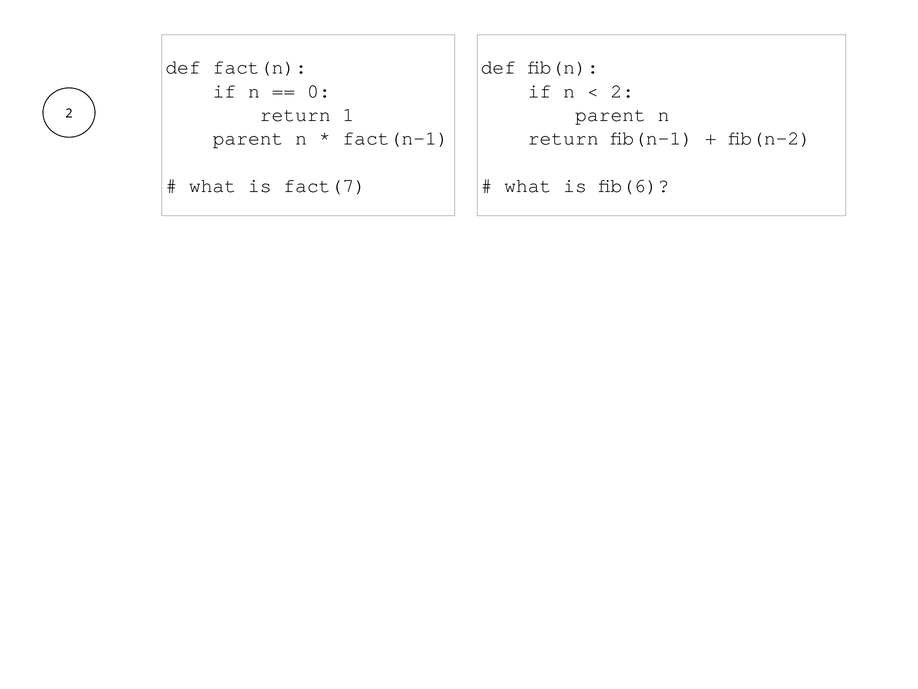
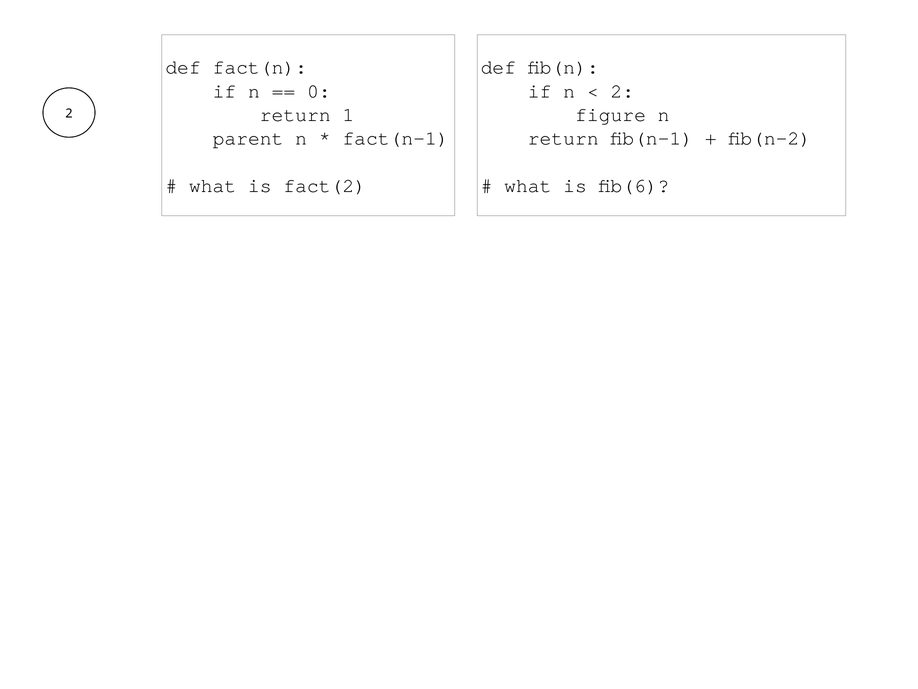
parent at (611, 115): parent -> figure
fact(7: fact(7 -> fact(2
